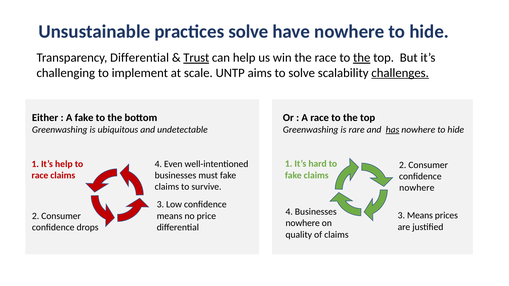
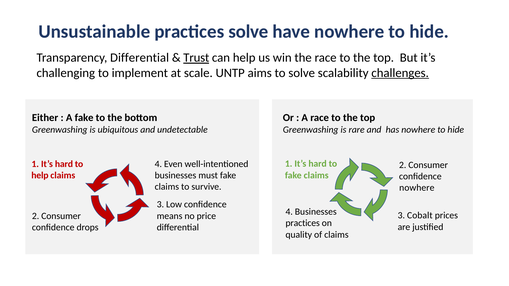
the at (362, 58) underline: present -> none
has underline: present -> none
help at (64, 164): help -> hard
race at (40, 176): race -> help
3 Means: Means -> Cobalt
nowhere at (303, 223): nowhere -> practices
